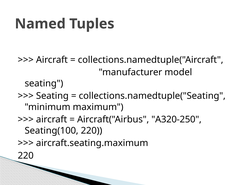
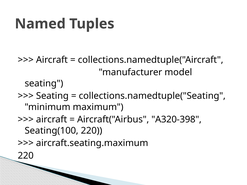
A320-250: A320-250 -> A320-398
